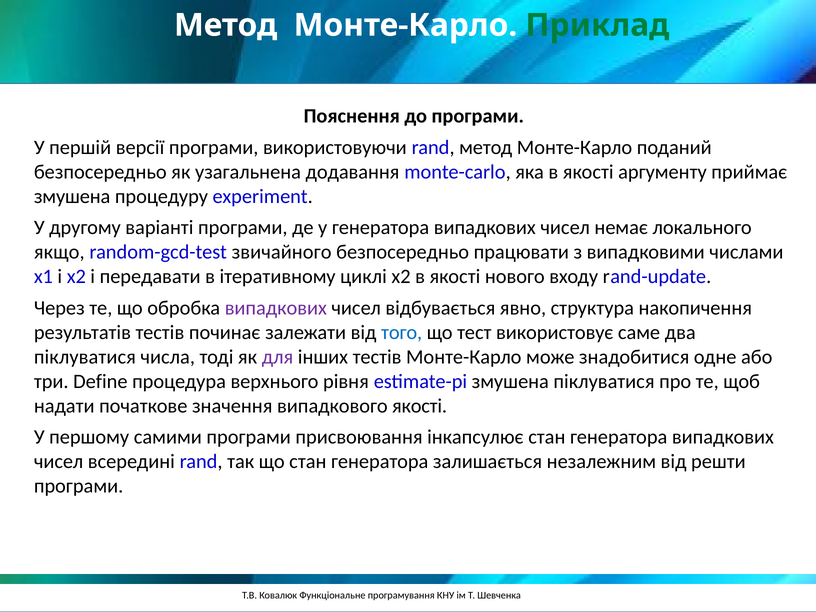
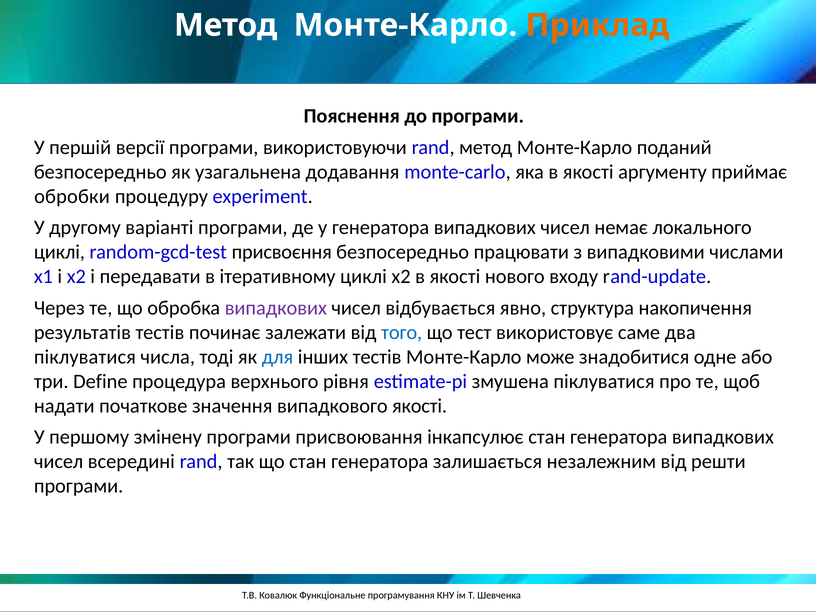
Приклад colour: green -> orange
змушена at (72, 196): змушена -> обробки
якщо at (59, 252): якщо -> циклі
звичайного: звичайного -> присвоєння
для colour: purple -> blue
самими: самими -> змінену
